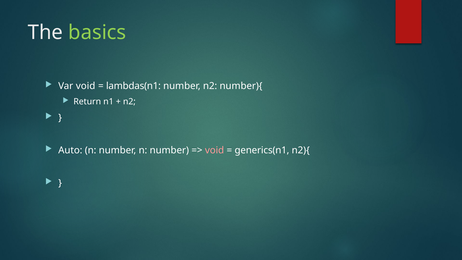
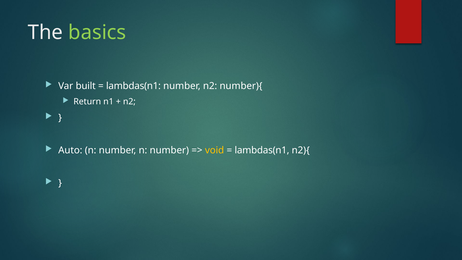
Var void: void -> built
void at (215, 150) colour: pink -> yellow
generics(n1 at (262, 150): generics(n1 -> lambdas(n1
